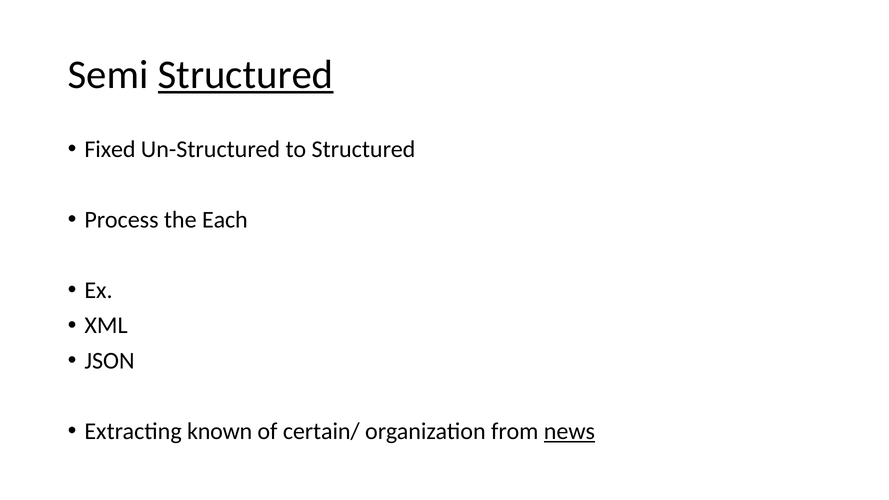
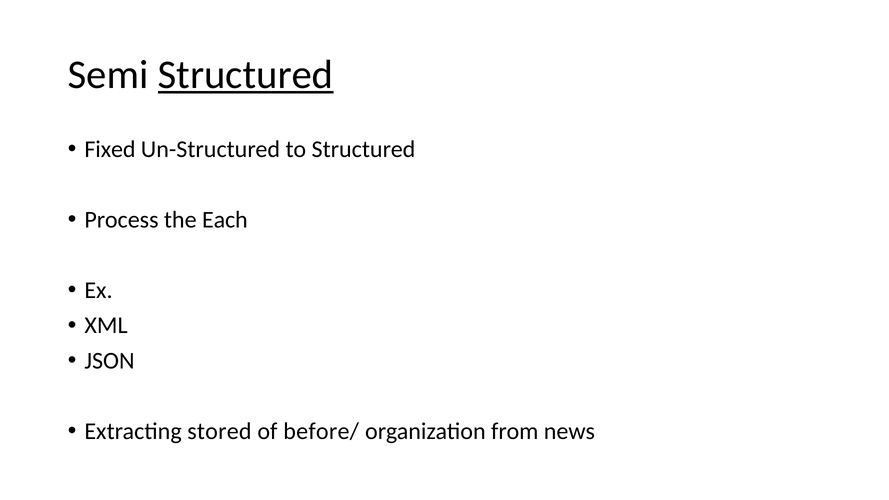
known: known -> stored
certain/: certain/ -> before/
news underline: present -> none
